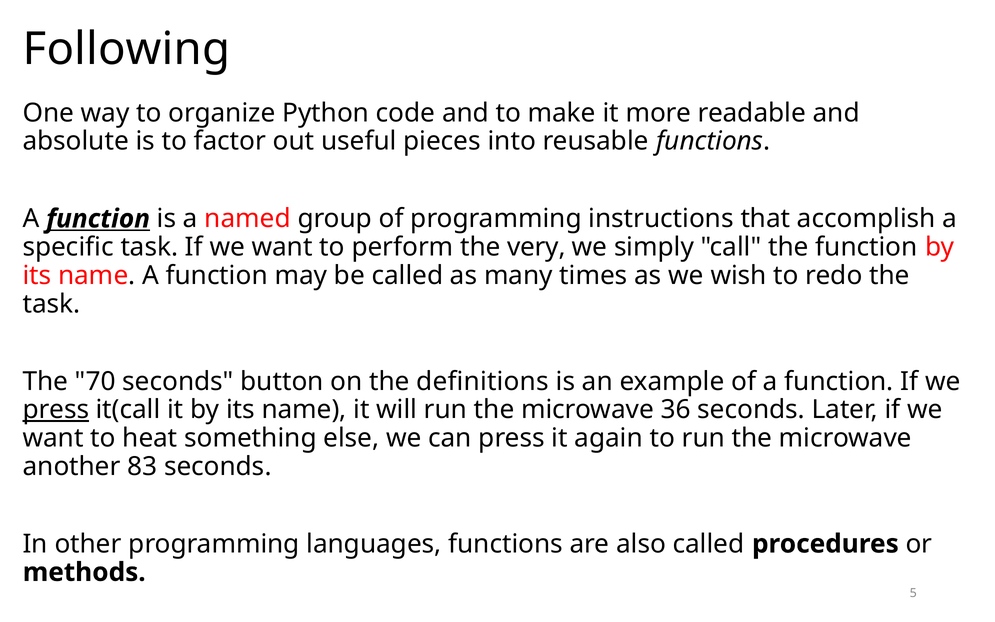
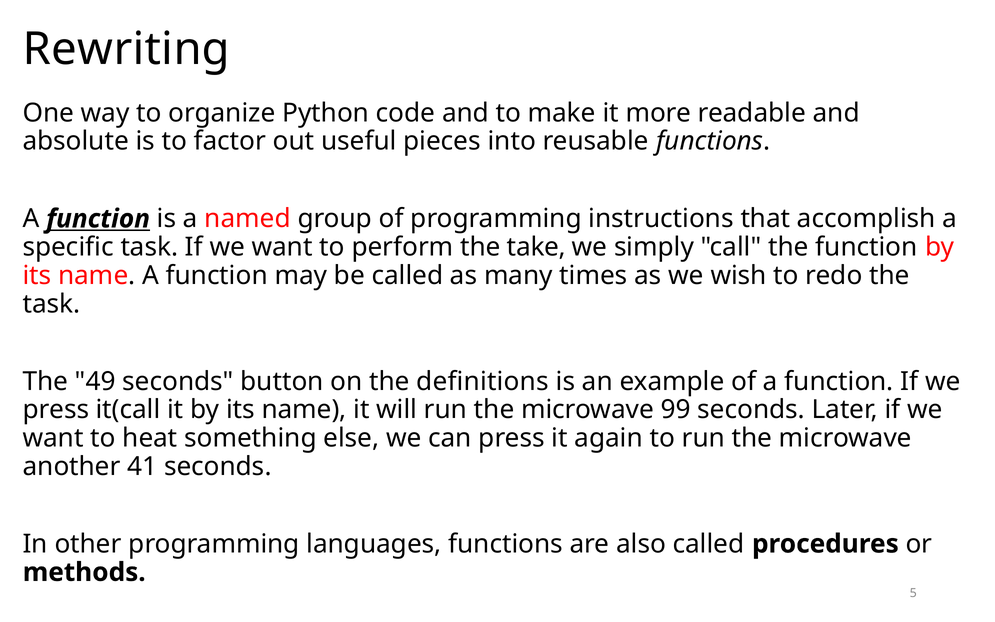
Following: Following -> Rewriting
very: very -> take
70: 70 -> 49
press at (56, 410) underline: present -> none
36: 36 -> 99
83: 83 -> 41
